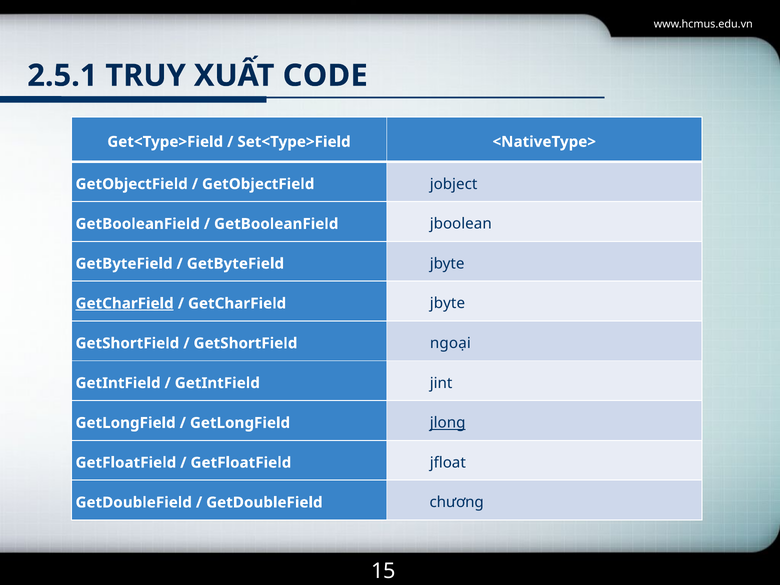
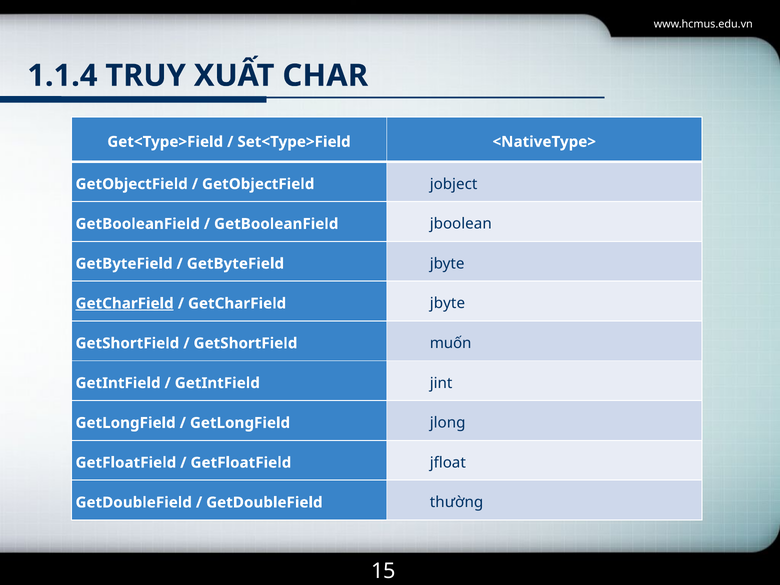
2.5.1: 2.5.1 -> 1.1.4
CODE: CODE -> CHAR
ngoại: ngoại -> muốn
jlong underline: present -> none
chương: chương -> thường
